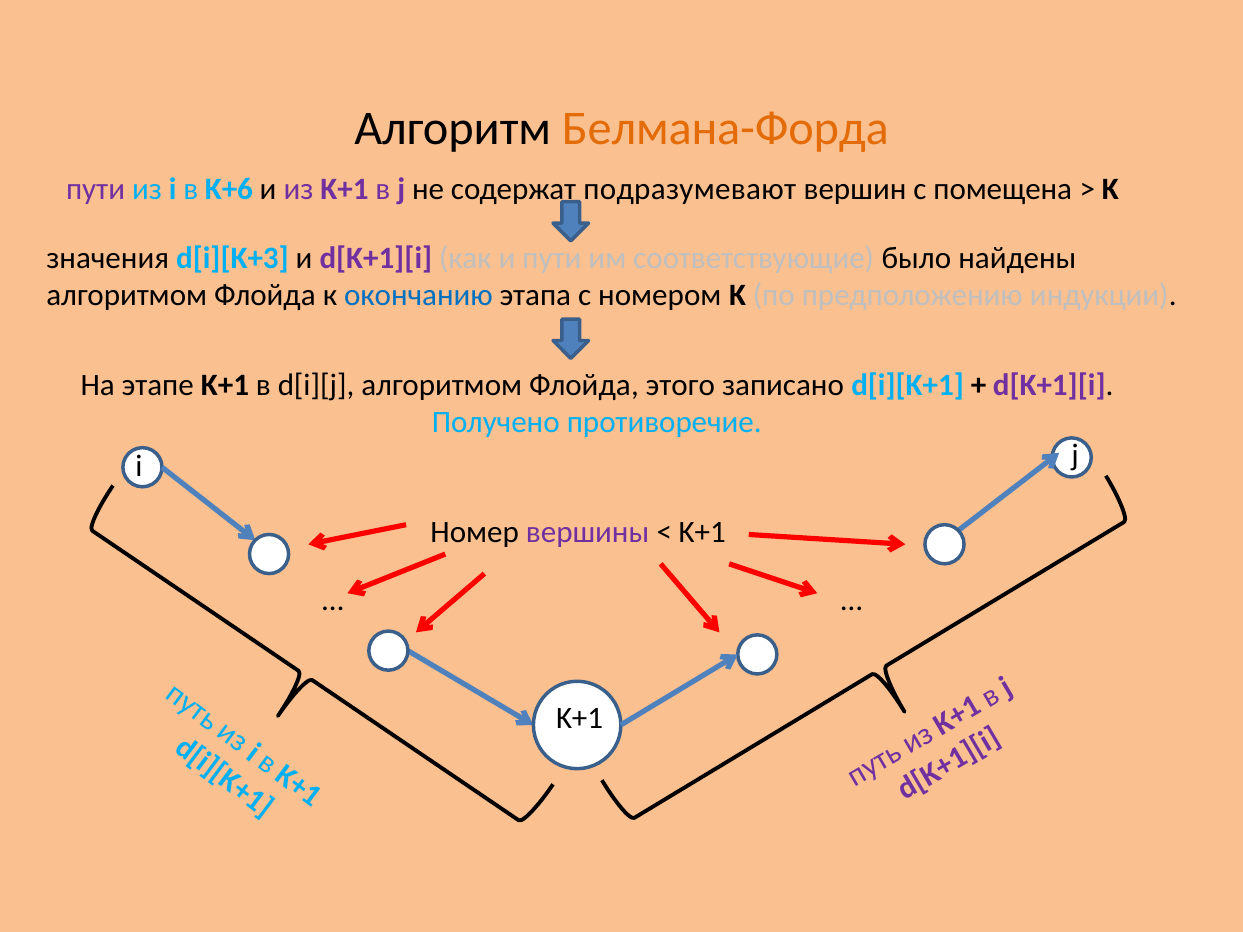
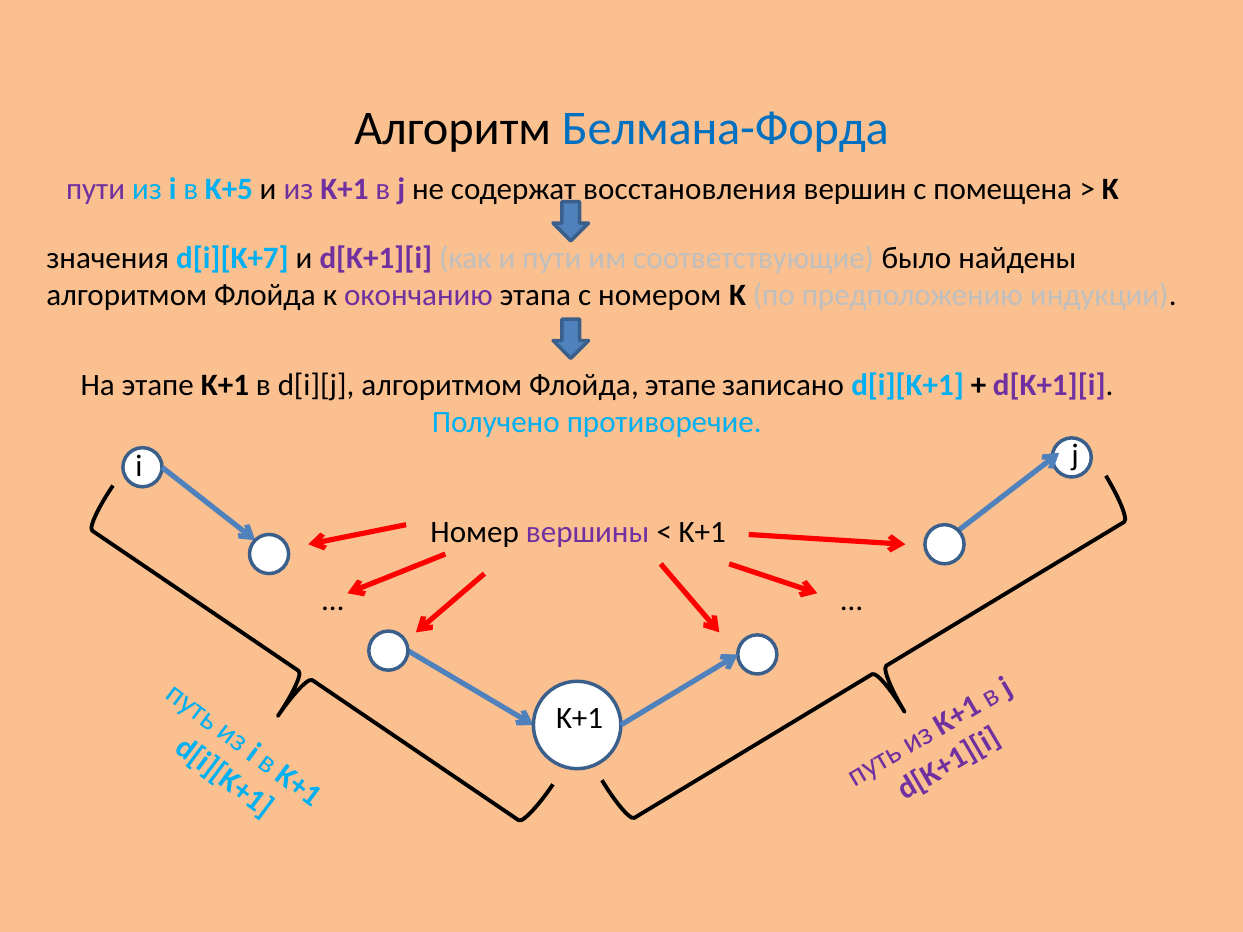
Белмана-Форда colour: orange -> blue
K+6: K+6 -> K+5
подразумевают: подразумевают -> восстановления
d[i][K+3: d[i][K+3 -> d[i][K+7
окончанию colour: blue -> purple
Флойда этого: этого -> этапе
